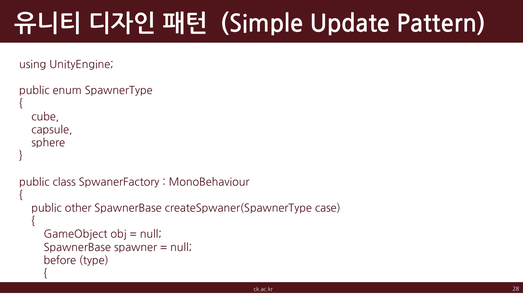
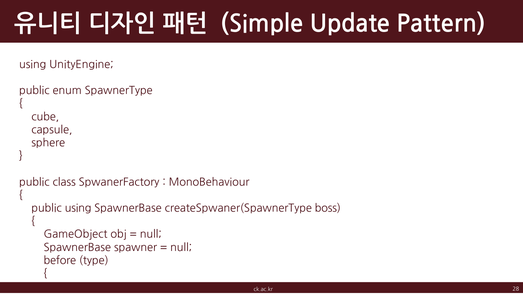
public other: other -> using
case: case -> boss
